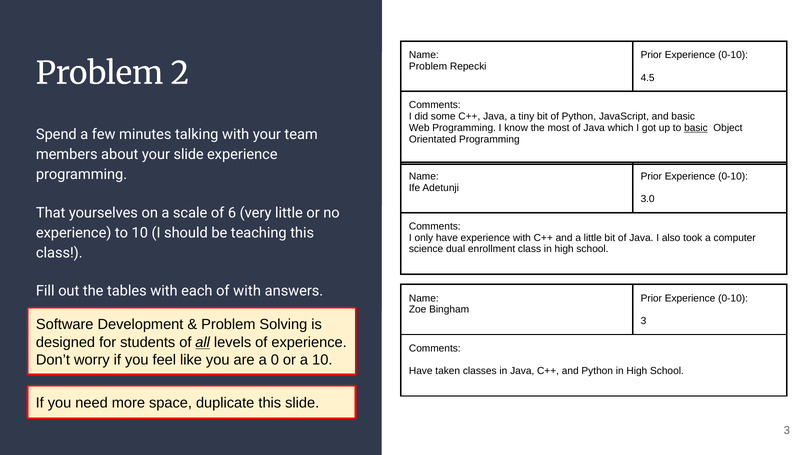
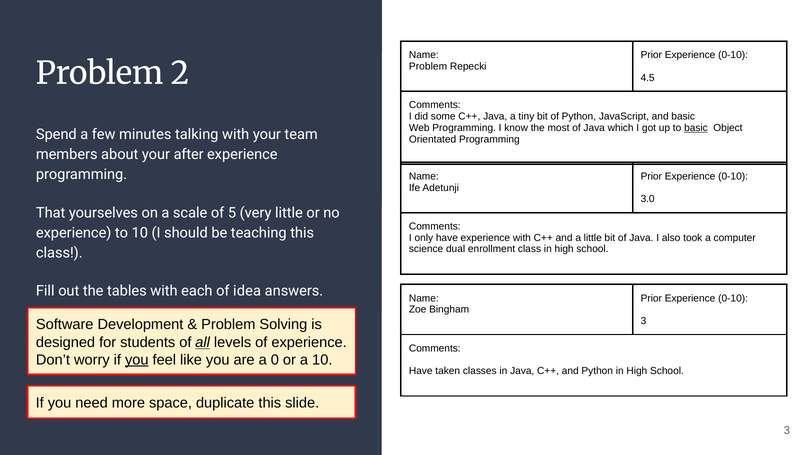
your slide: slide -> after
6: 6 -> 5
of with: with -> idea
you at (137, 360) underline: none -> present
